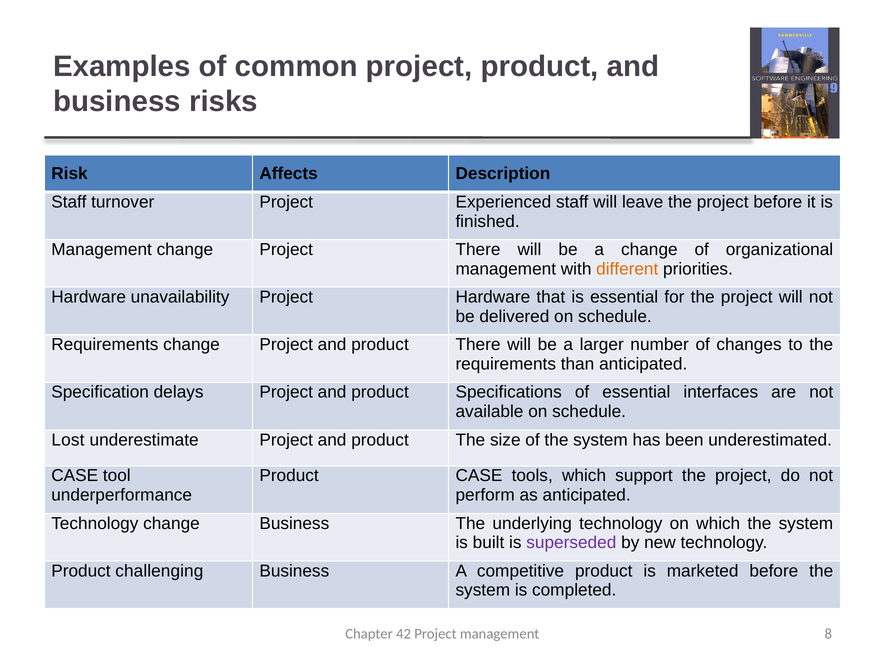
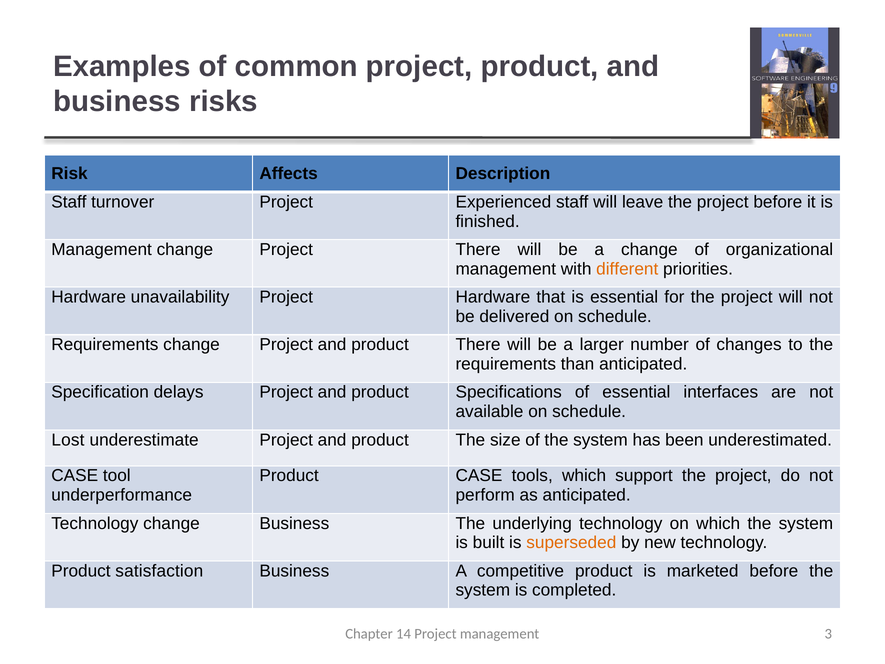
superseded colour: purple -> orange
challenging: challenging -> satisfaction
42: 42 -> 14
8: 8 -> 3
